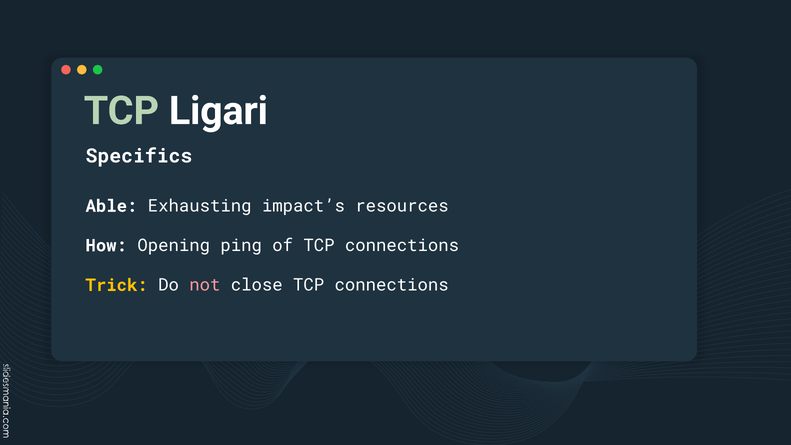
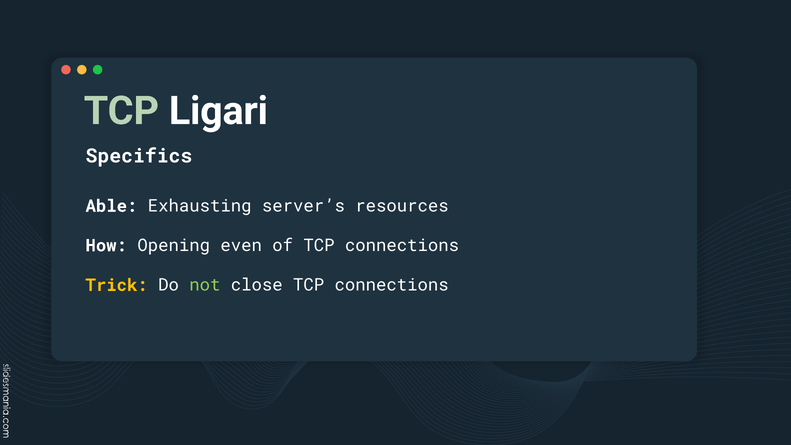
impact’s: impact’s -> server’s
ping: ping -> even
not colour: pink -> light green
